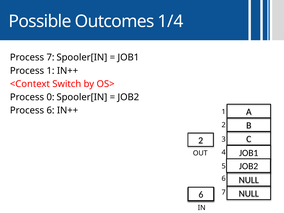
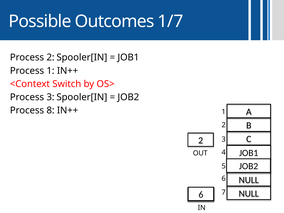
1/4: 1/4 -> 1/7
Process 7: 7 -> 2
Process 0: 0 -> 3
Process 6: 6 -> 8
